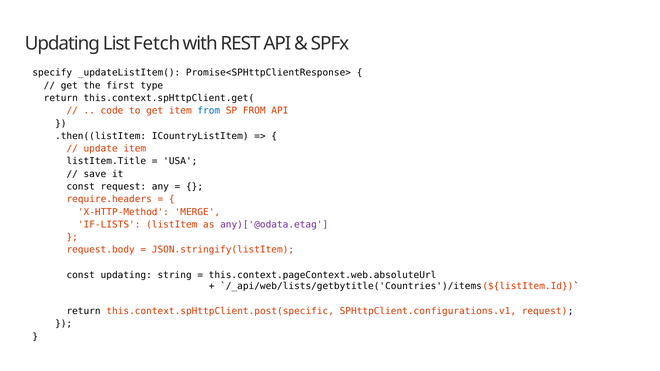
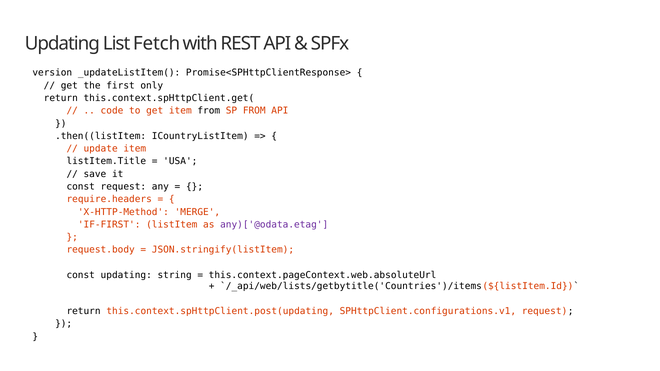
specify: specify -> version
type: type -> only
from at (209, 111) colour: blue -> black
IF-LISTS: IF-LISTS -> IF-FIRST
this.context.spHttpClient.post(specific: this.context.spHttpClient.post(specific -> this.context.spHttpClient.post(updating
